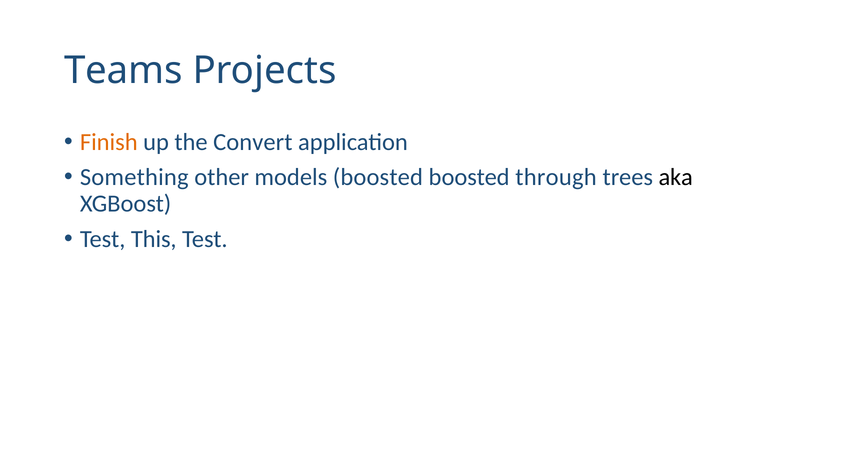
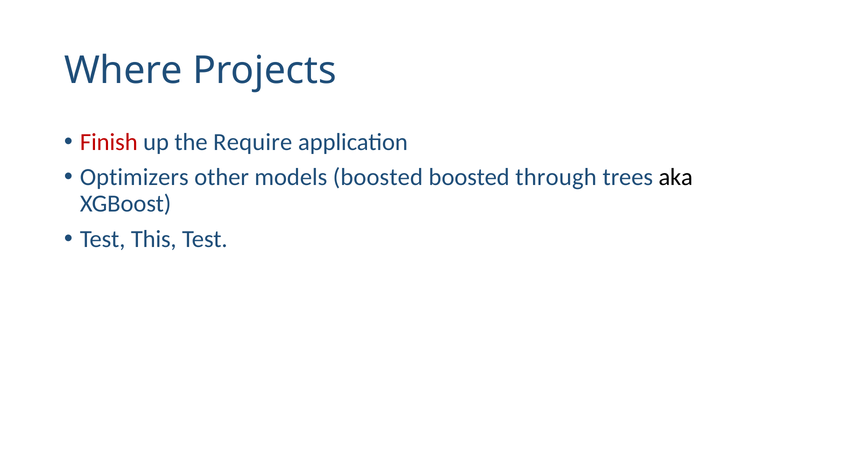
Teams: Teams -> Where
Finish colour: orange -> red
Convert: Convert -> Require
Something: Something -> Optimizers
